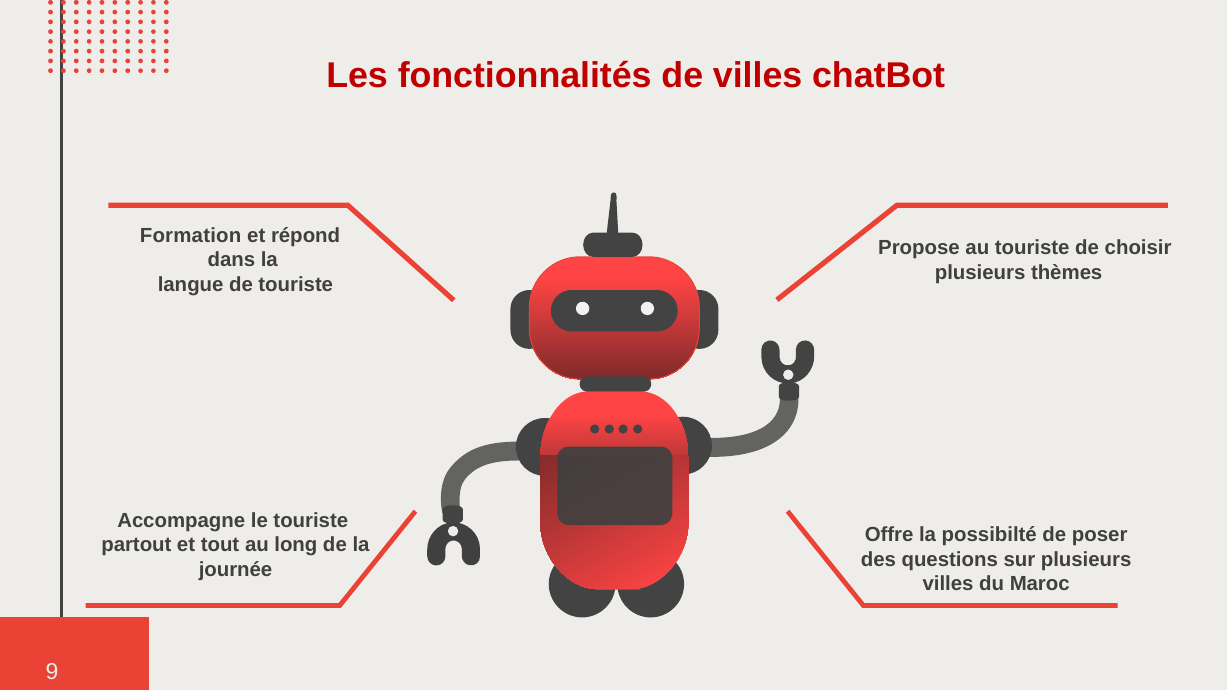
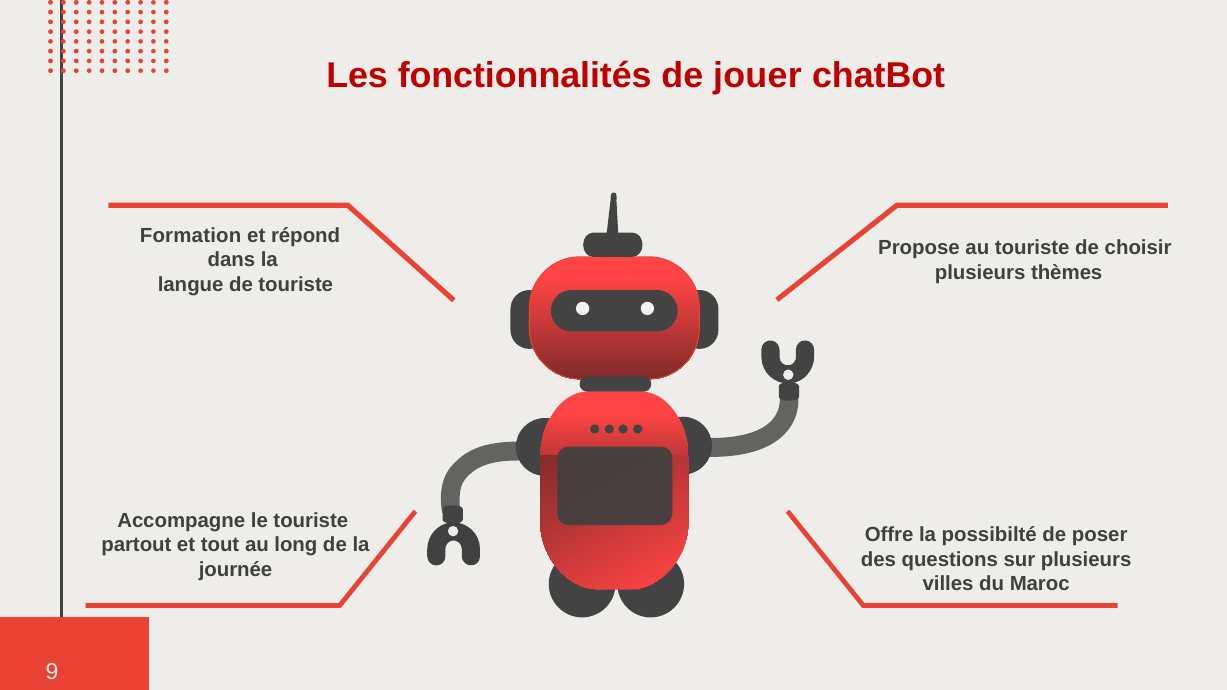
de villes: villes -> jouer
